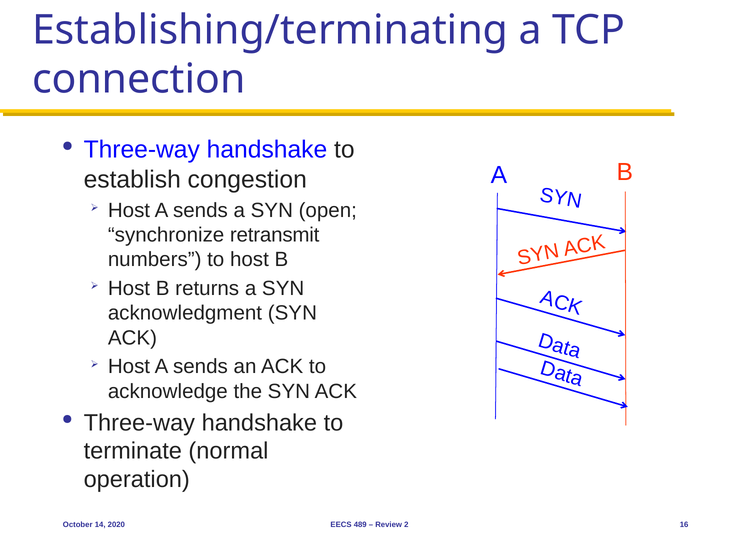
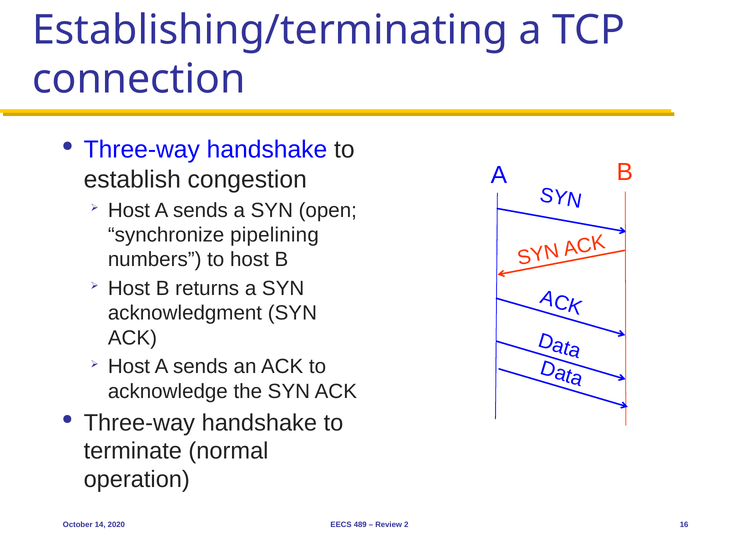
retransmit: retransmit -> pipelining
